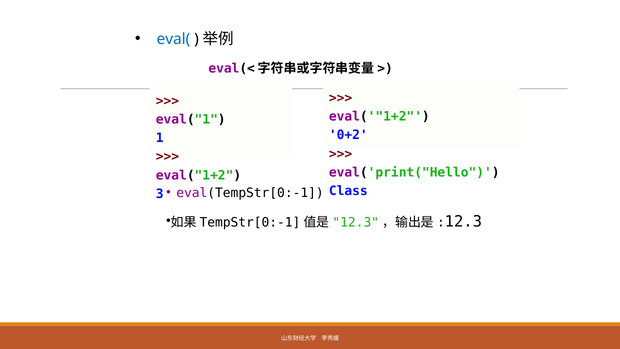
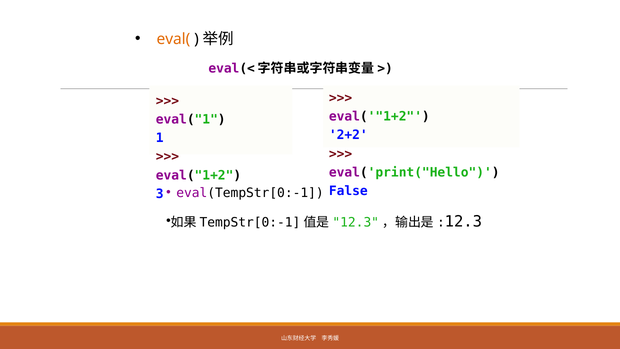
eval( colour: blue -> orange
0+2: 0+2 -> 2+2
Class: Class -> False
